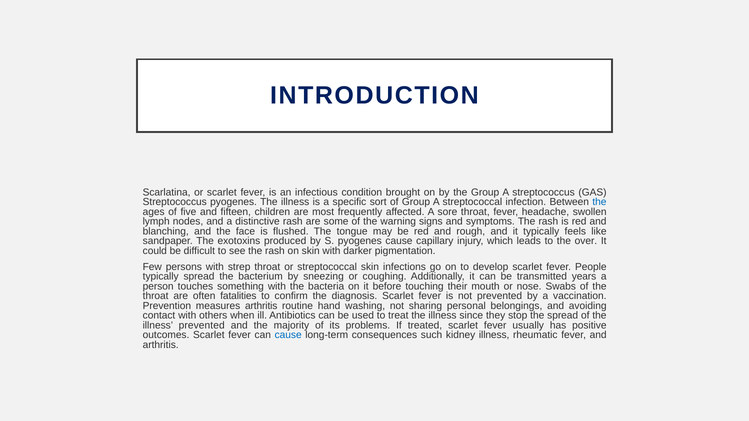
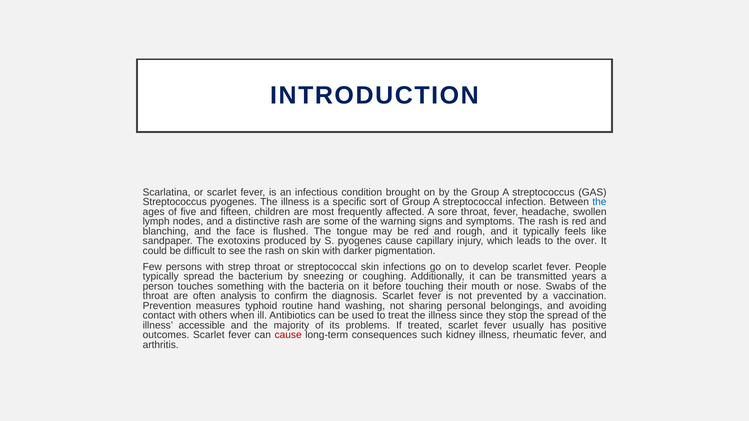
fatalities: fatalities -> analysis
measures arthritis: arthritis -> typhoid
illness prevented: prevented -> accessible
cause at (288, 335) colour: blue -> red
